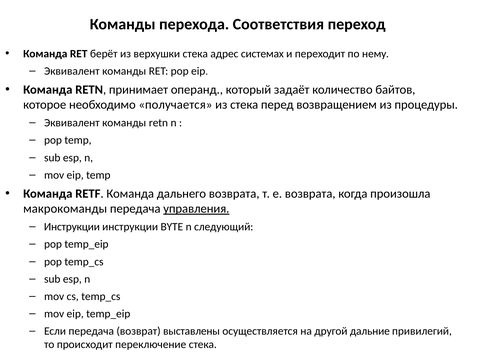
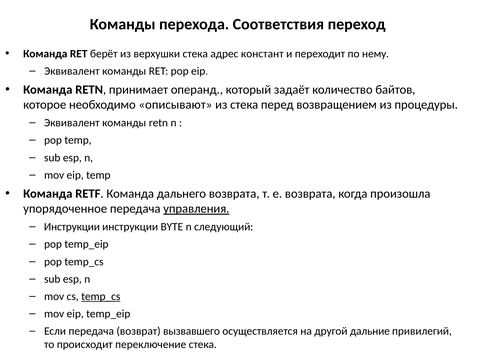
системах: системах -> констант
получается: получается -> описывают
макрокоманды: макрокоманды -> упорядоченное
temp_cs at (101, 297) underline: none -> present
выставлены: выставлены -> вызвавшего
